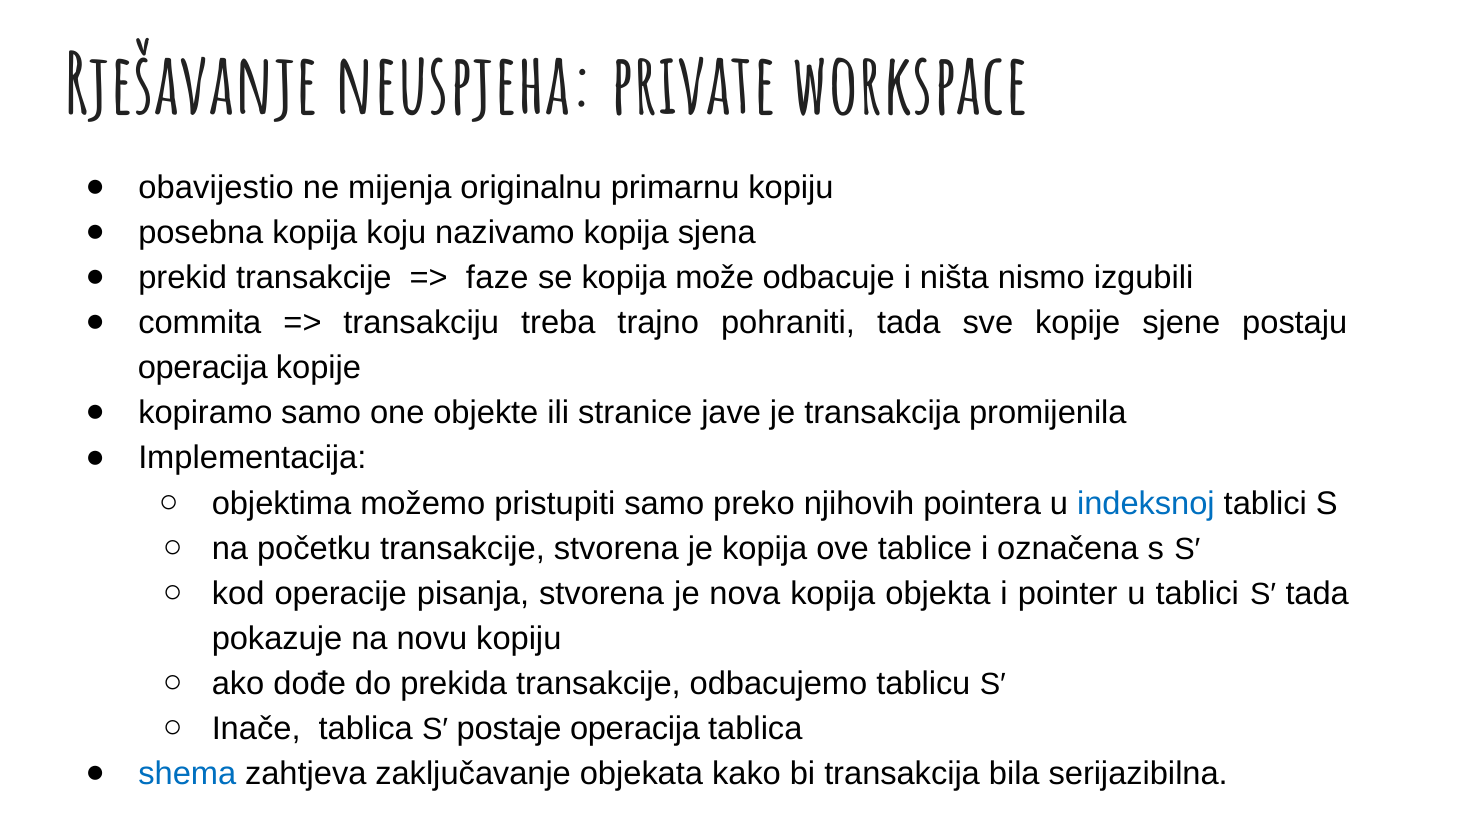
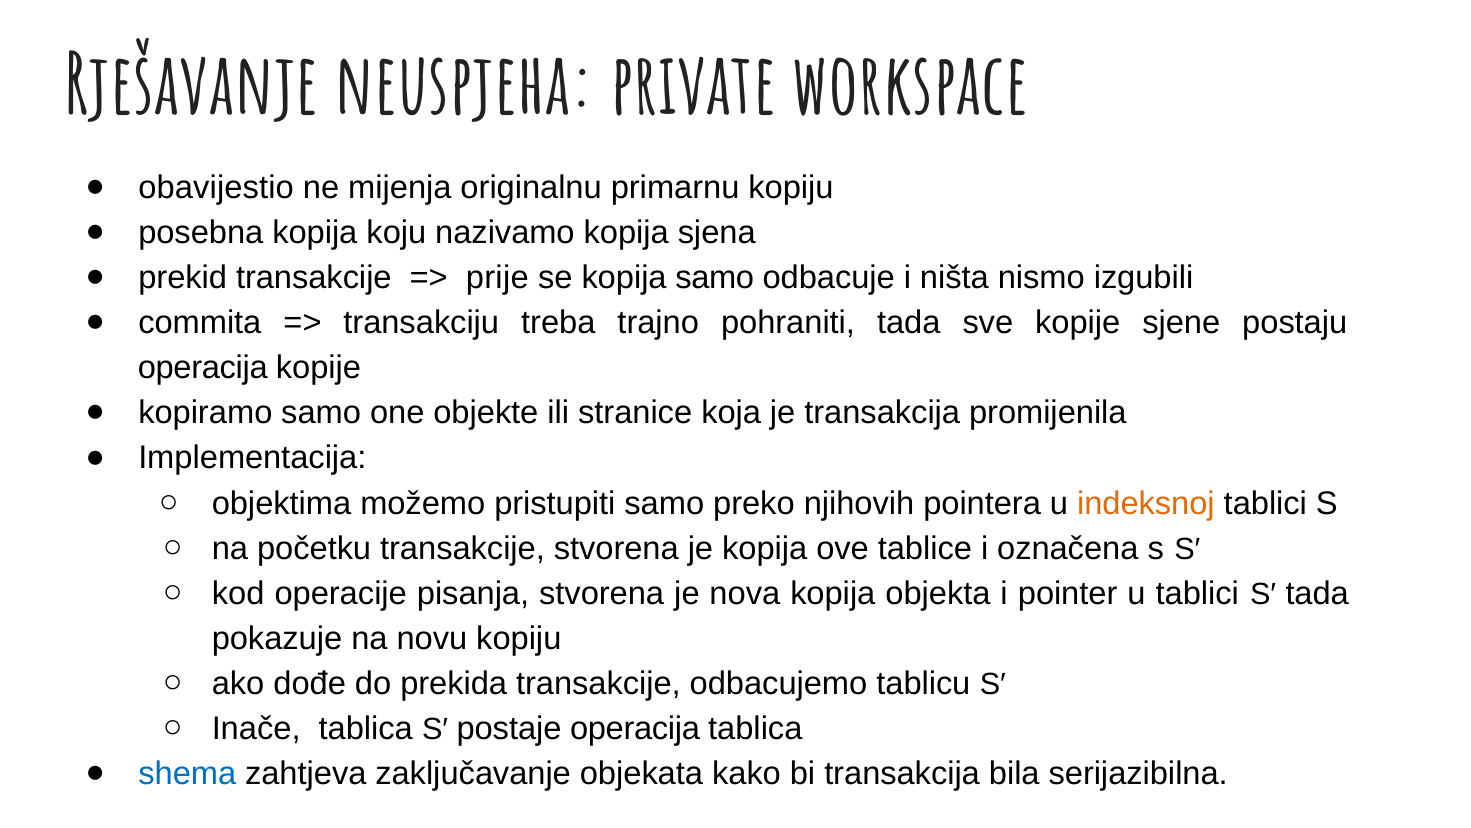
faze: faze -> prije
kopija može: može -> samo
jave: jave -> koja
indeksnoj colour: blue -> orange
